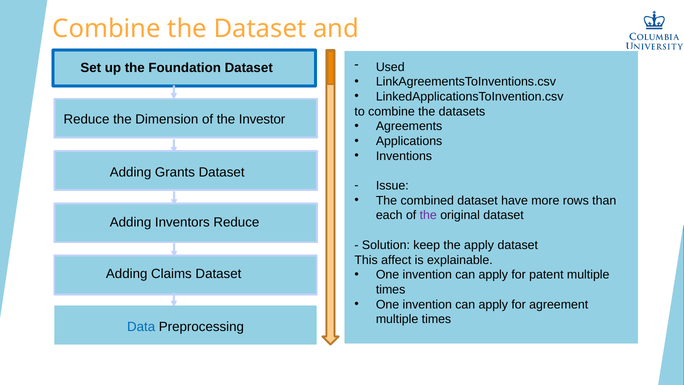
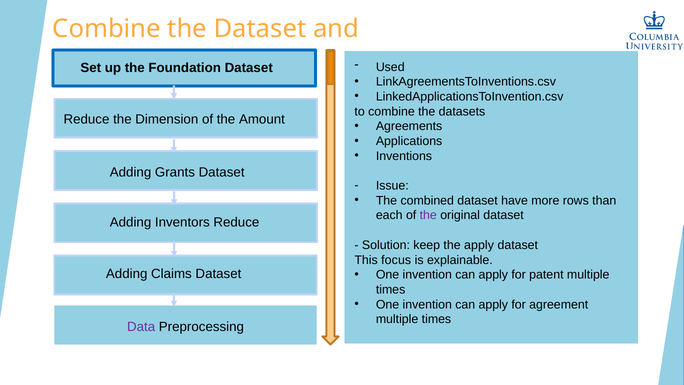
Investor: Investor -> Amount
affect: affect -> focus
Data colour: blue -> purple
